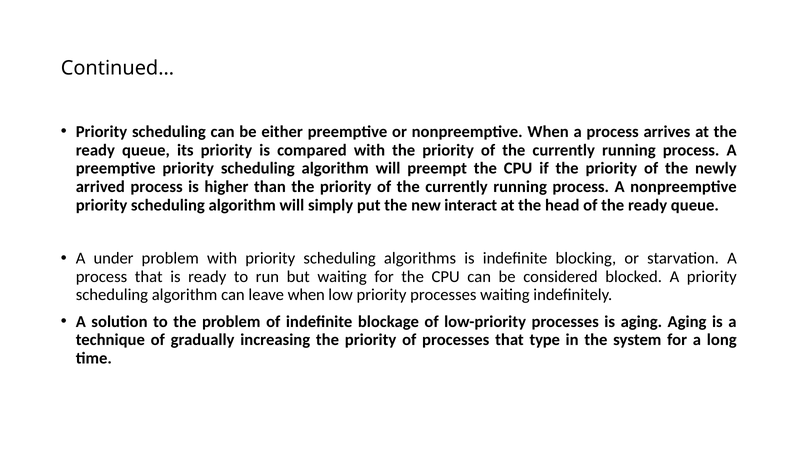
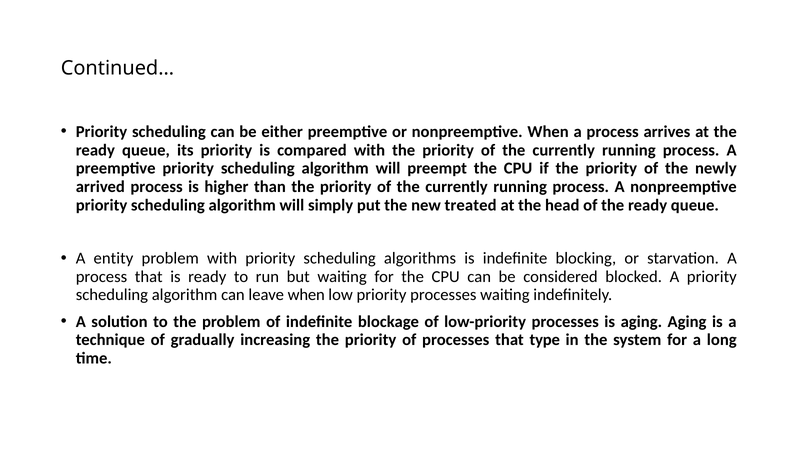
interact: interact -> treated
under: under -> entity
